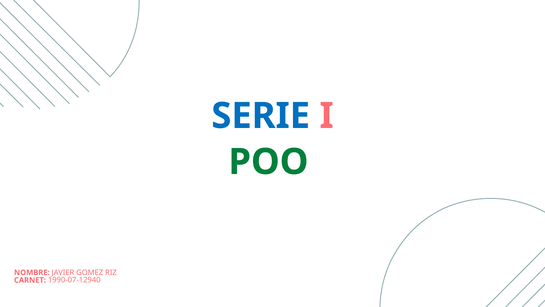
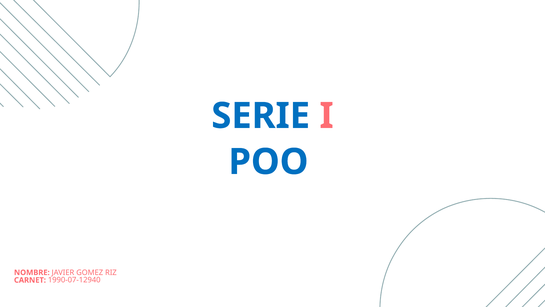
POO colour: green -> blue
